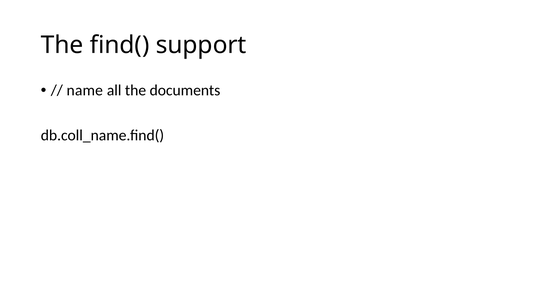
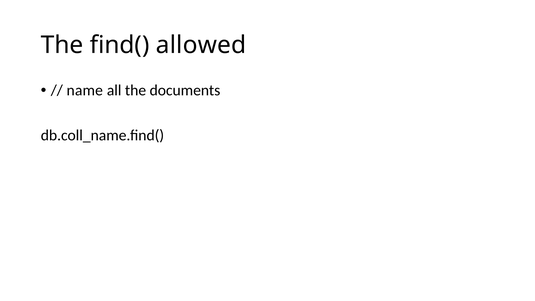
support: support -> allowed
